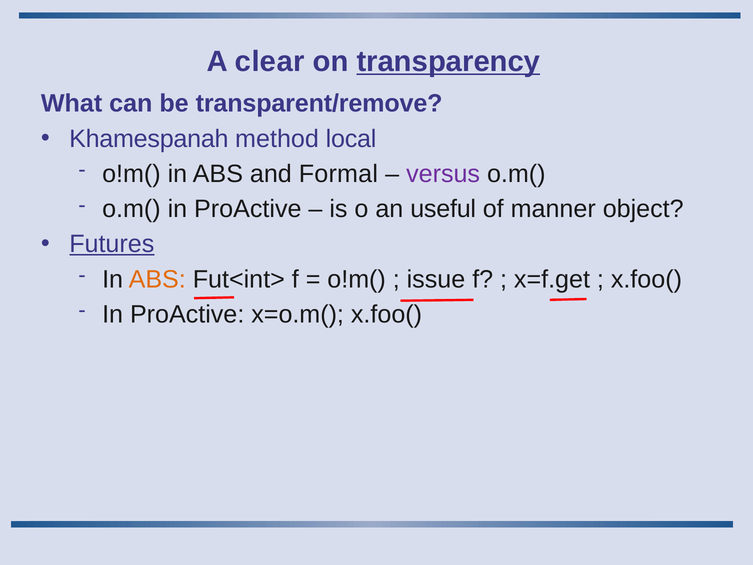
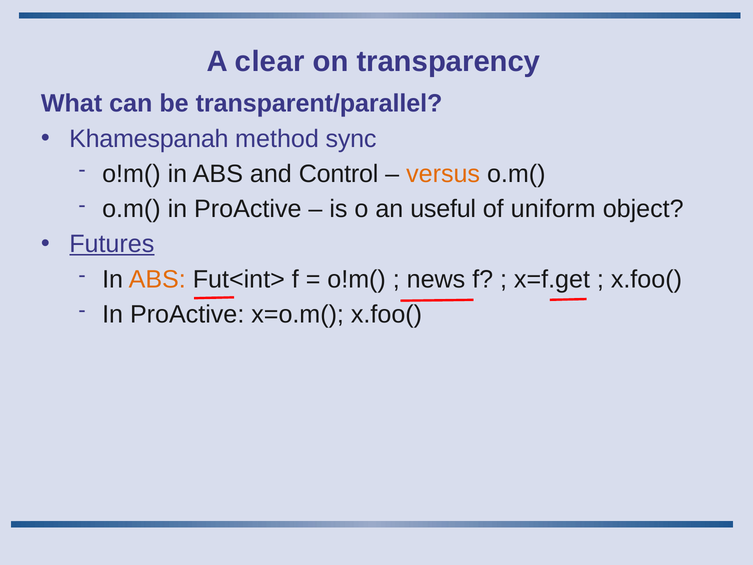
transparency underline: present -> none
transparent/remove: transparent/remove -> transparent/parallel
local: local -> sync
Formal: Formal -> Control
versus colour: purple -> orange
manner: manner -> uniform
issue: issue -> news
